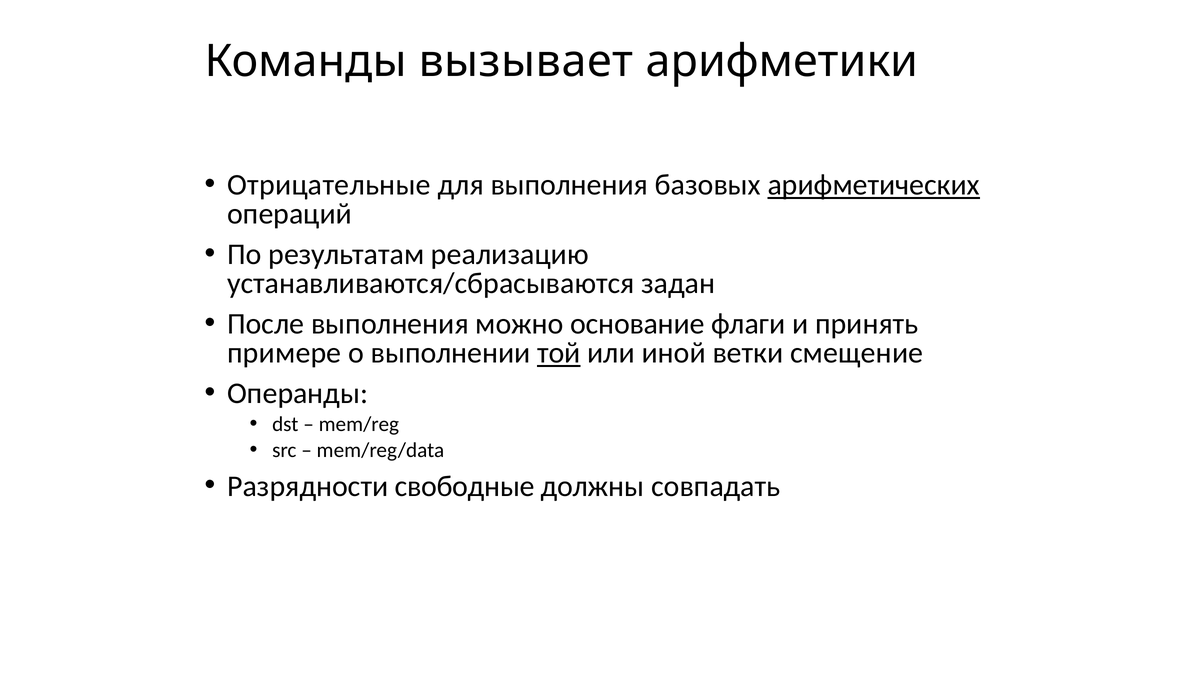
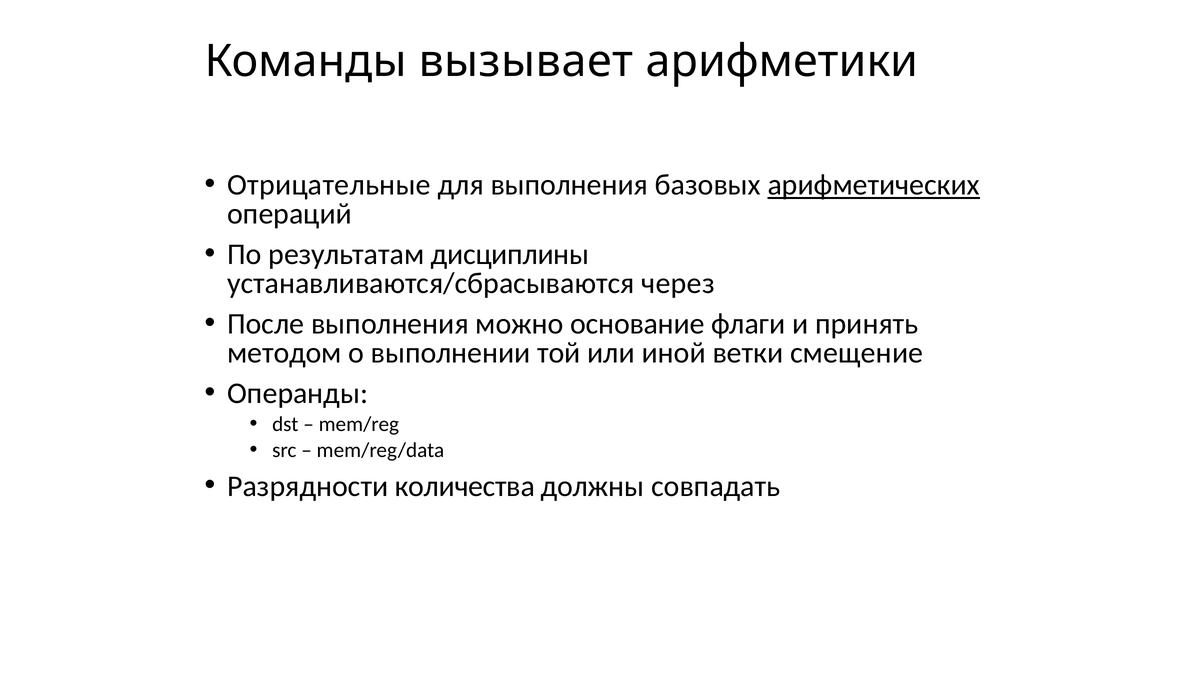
реализацию: реализацию -> дисциплины
задан: задан -> через
примере: примере -> методом
той underline: present -> none
свободные: свободные -> количества
